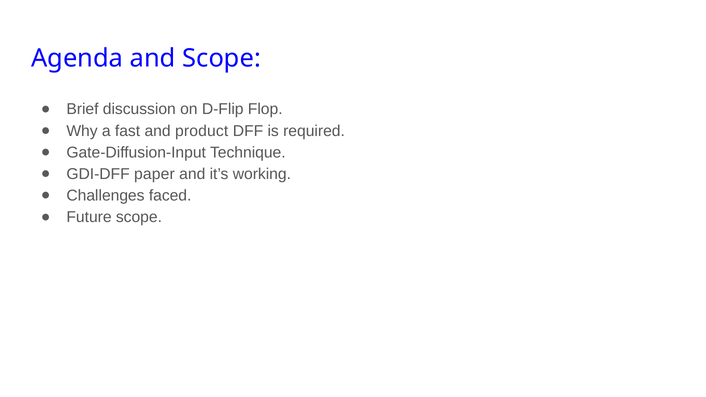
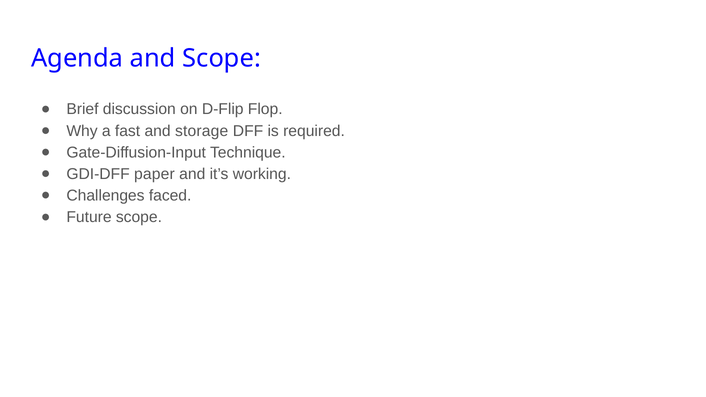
product: product -> storage
